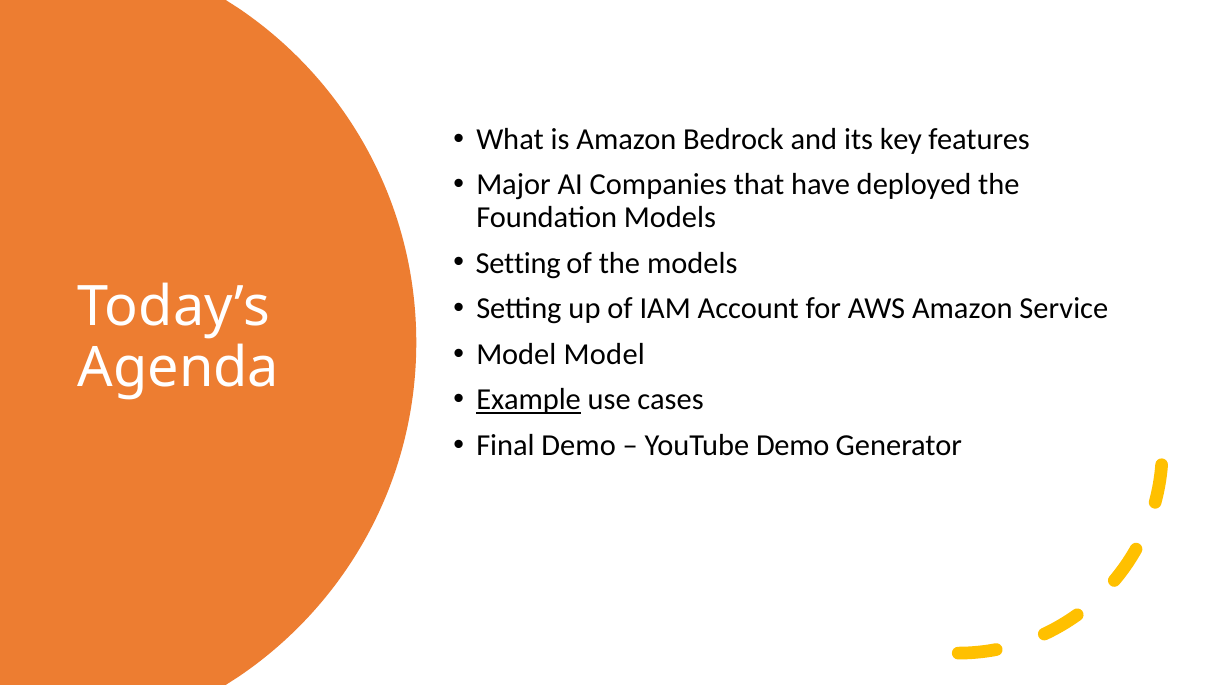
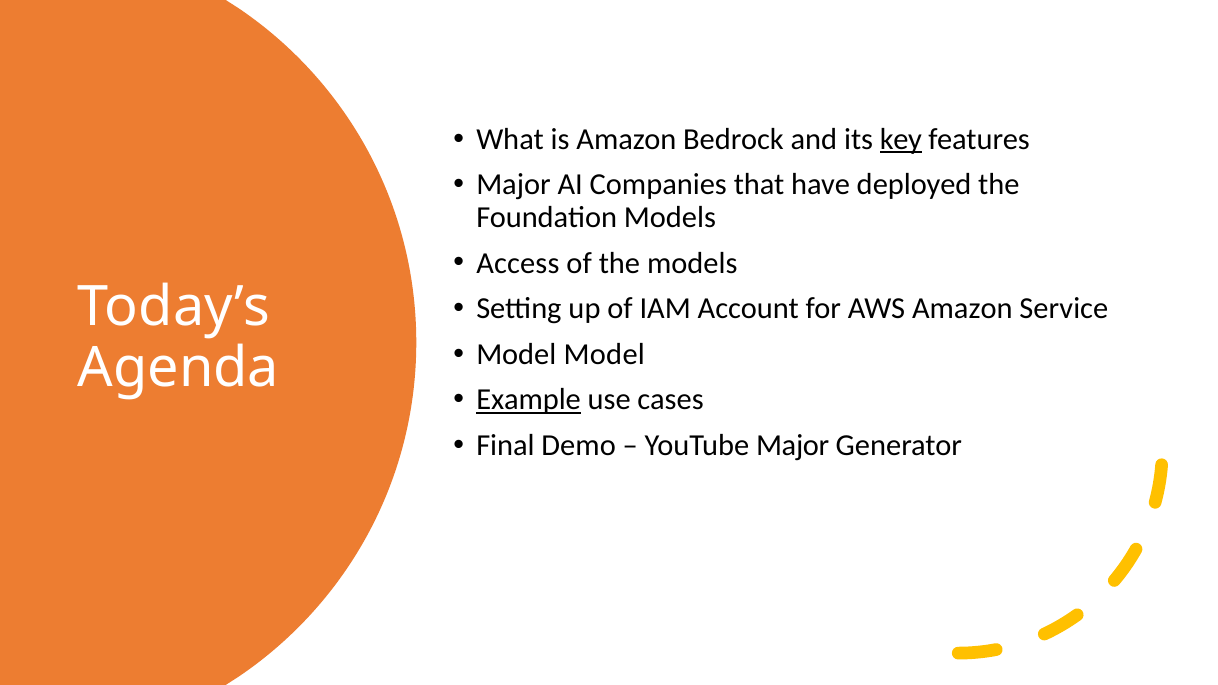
key underline: none -> present
Setting at (518, 263): Setting -> Access
YouTube Demo: Demo -> Major
